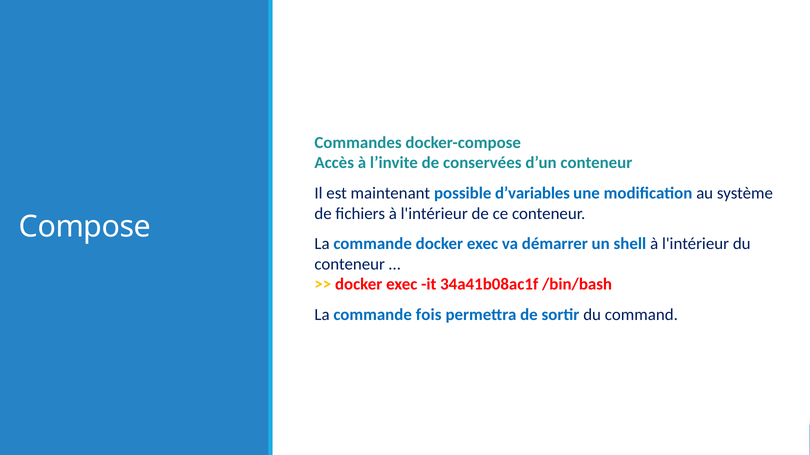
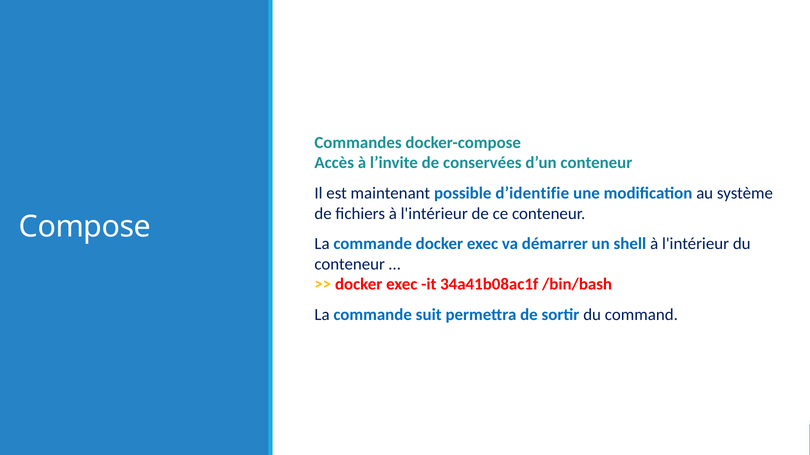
d’variables: d’variables -> d’identifie
fois: fois -> suit
